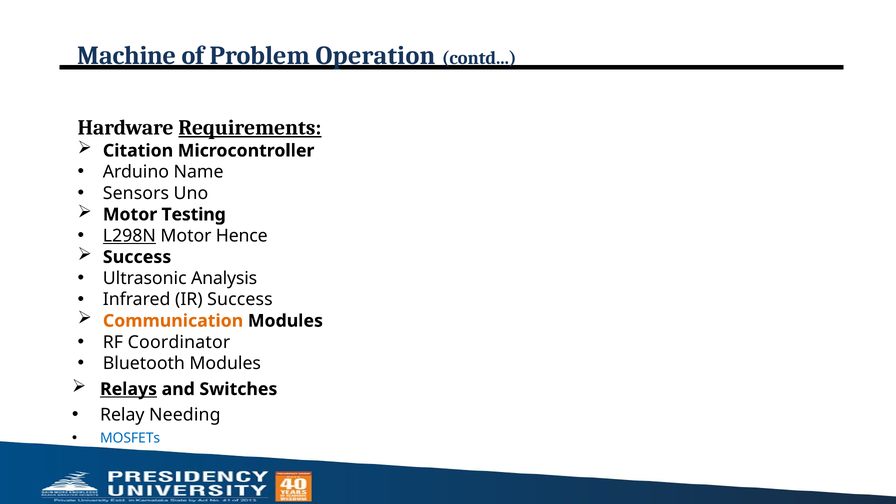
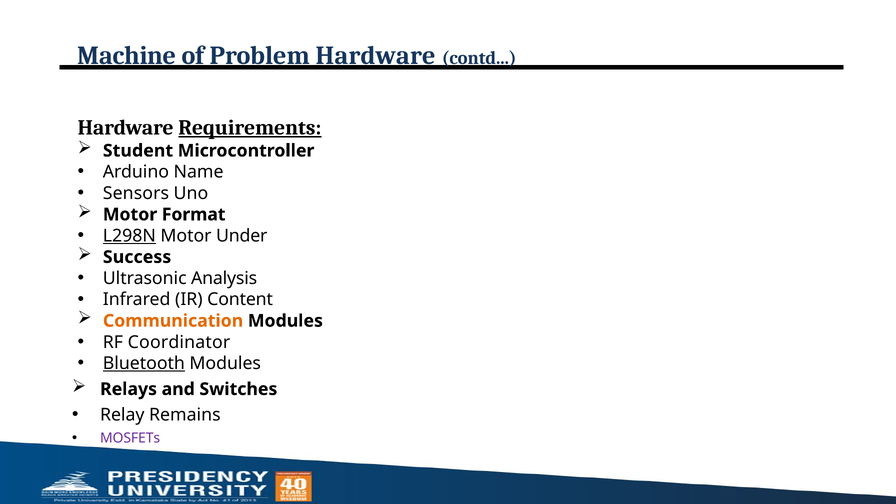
Problem Operation: Operation -> Hardware
Citation: Citation -> Student
Testing: Testing -> Format
Hence: Hence -> Under
IR Success: Success -> Content
Bluetooth underline: none -> present
Relays underline: present -> none
Needing: Needing -> Remains
MOSFETs colour: blue -> purple
